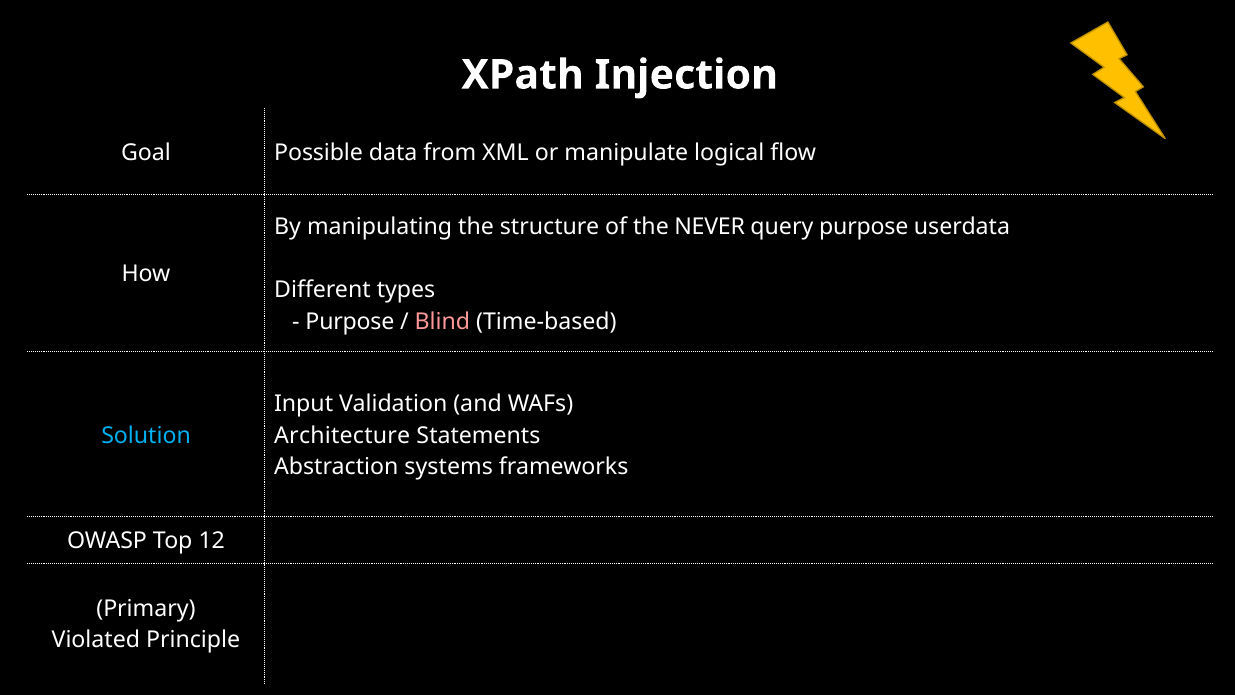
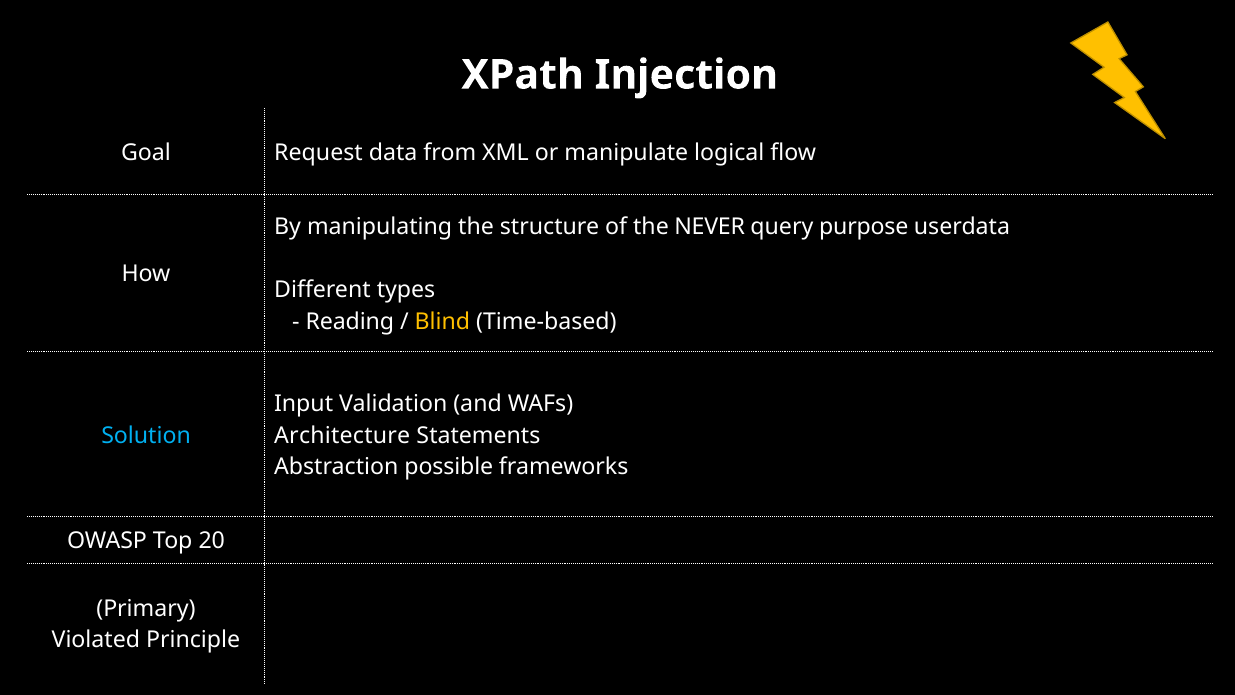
Possible: Possible -> Request
Purpose at (350, 321): Purpose -> Reading
Blind colour: pink -> yellow
systems: systems -> possible
12: 12 -> 20
